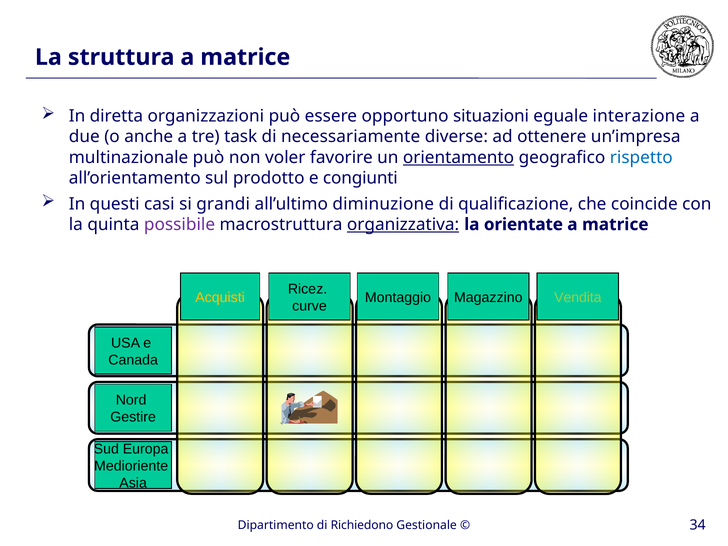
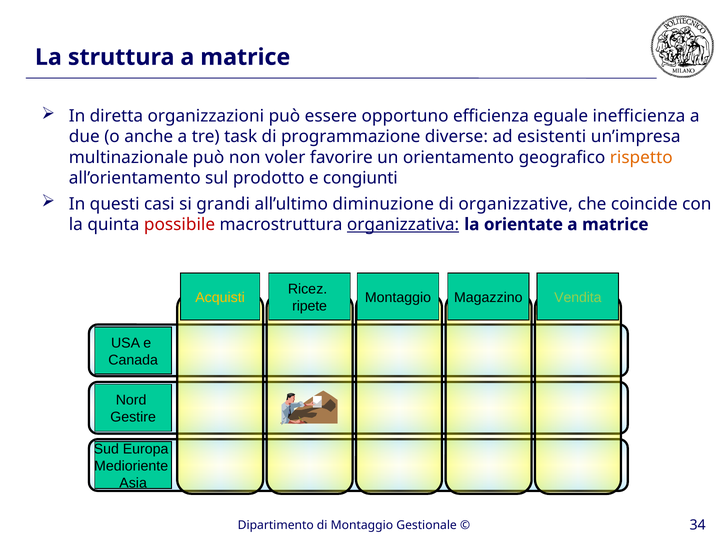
situazioni: situazioni -> efficienza
interazione: interazione -> inefficienza
necessariamente: necessariamente -> programmazione
ottenere: ottenere -> esistenti
orientamento underline: present -> none
rispetto colour: blue -> orange
qualificazione: qualificazione -> organizzative
possibile colour: purple -> red
curve: curve -> ripete
di Richiedono: Richiedono -> Montaggio
